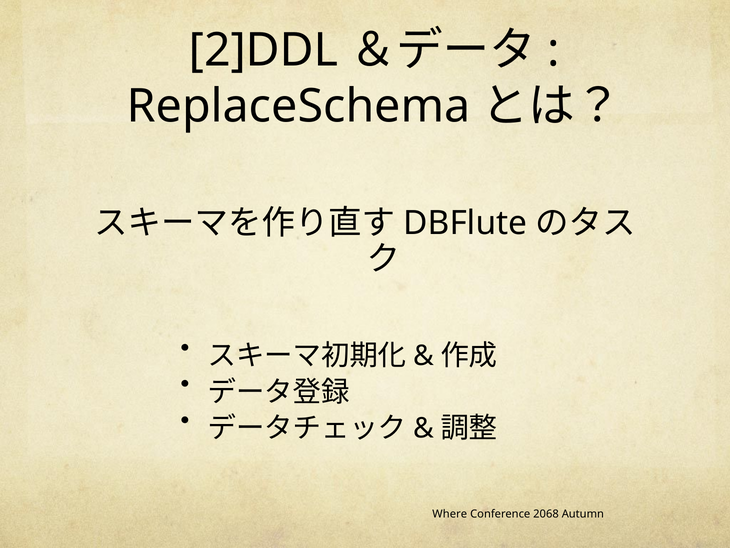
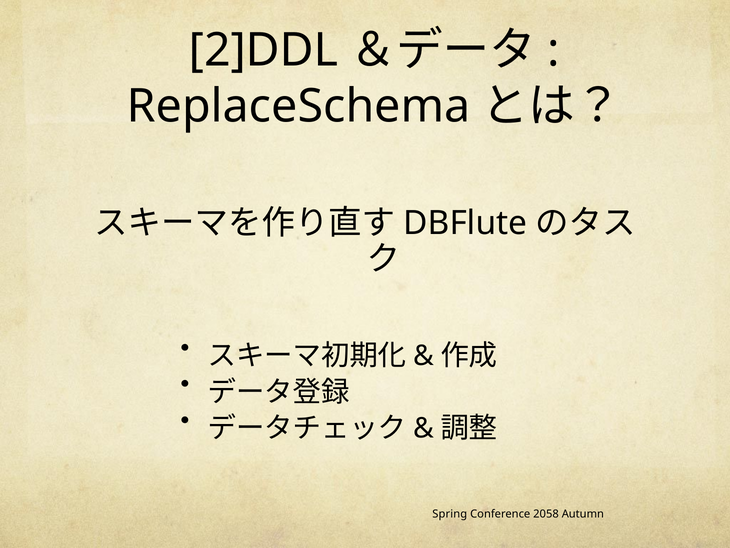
Where: Where -> Spring
2068: 2068 -> 2058
